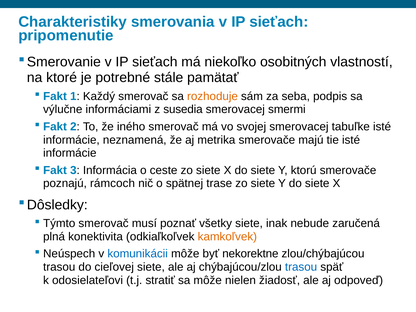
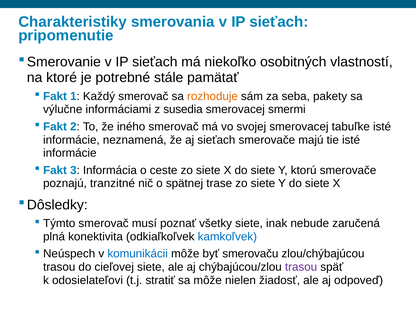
podpis: podpis -> pakety
aj metrika: metrika -> sieťach
rámcoch: rámcoch -> tranzitné
kamkoľvek colour: orange -> blue
nekorektne: nekorektne -> smerovaču
trasou at (301, 267) colour: blue -> purple
